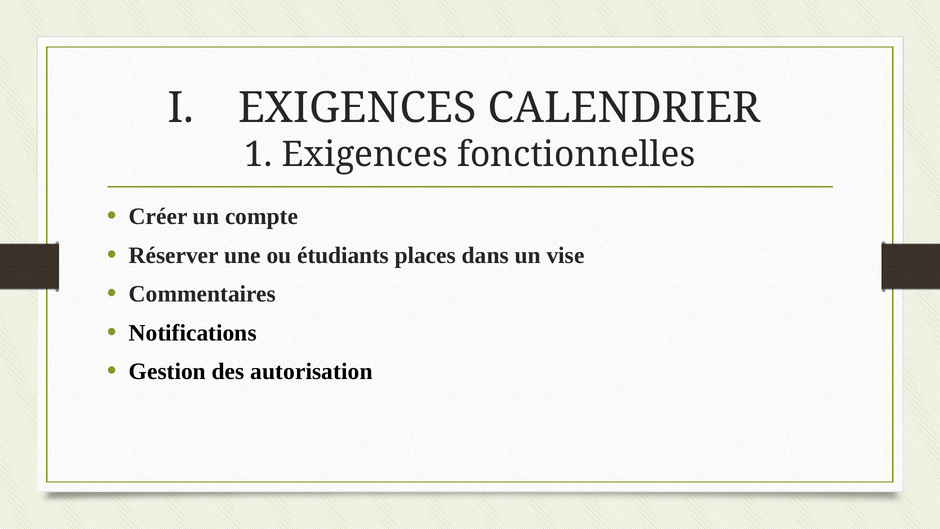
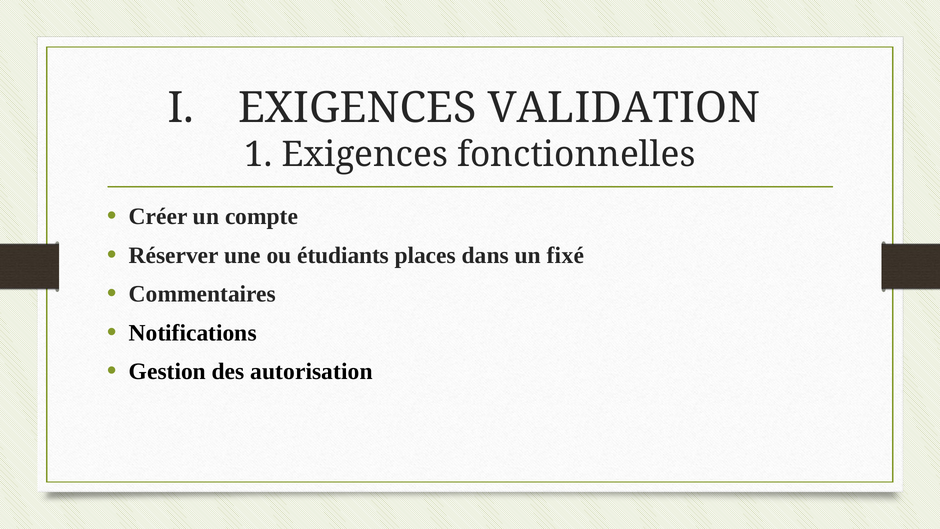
CALENDRIER: CALENDRIER -> VALIDATION
vise: vise -> fixé
